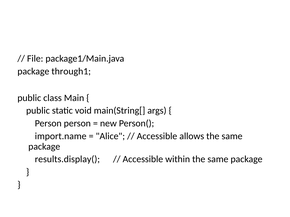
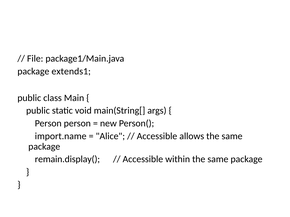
through1: through1 -> extends1
results.display(: results.display( -> remain.display(
